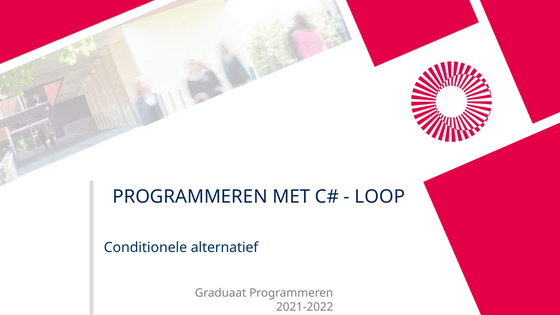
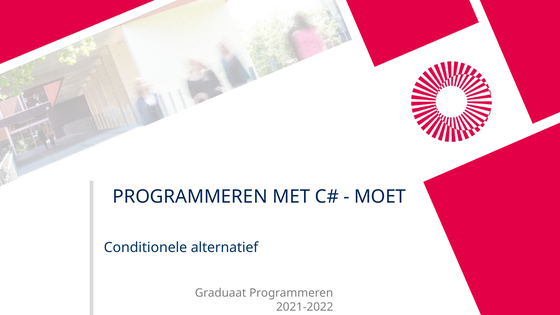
LOOP: LOOP -> MOET
